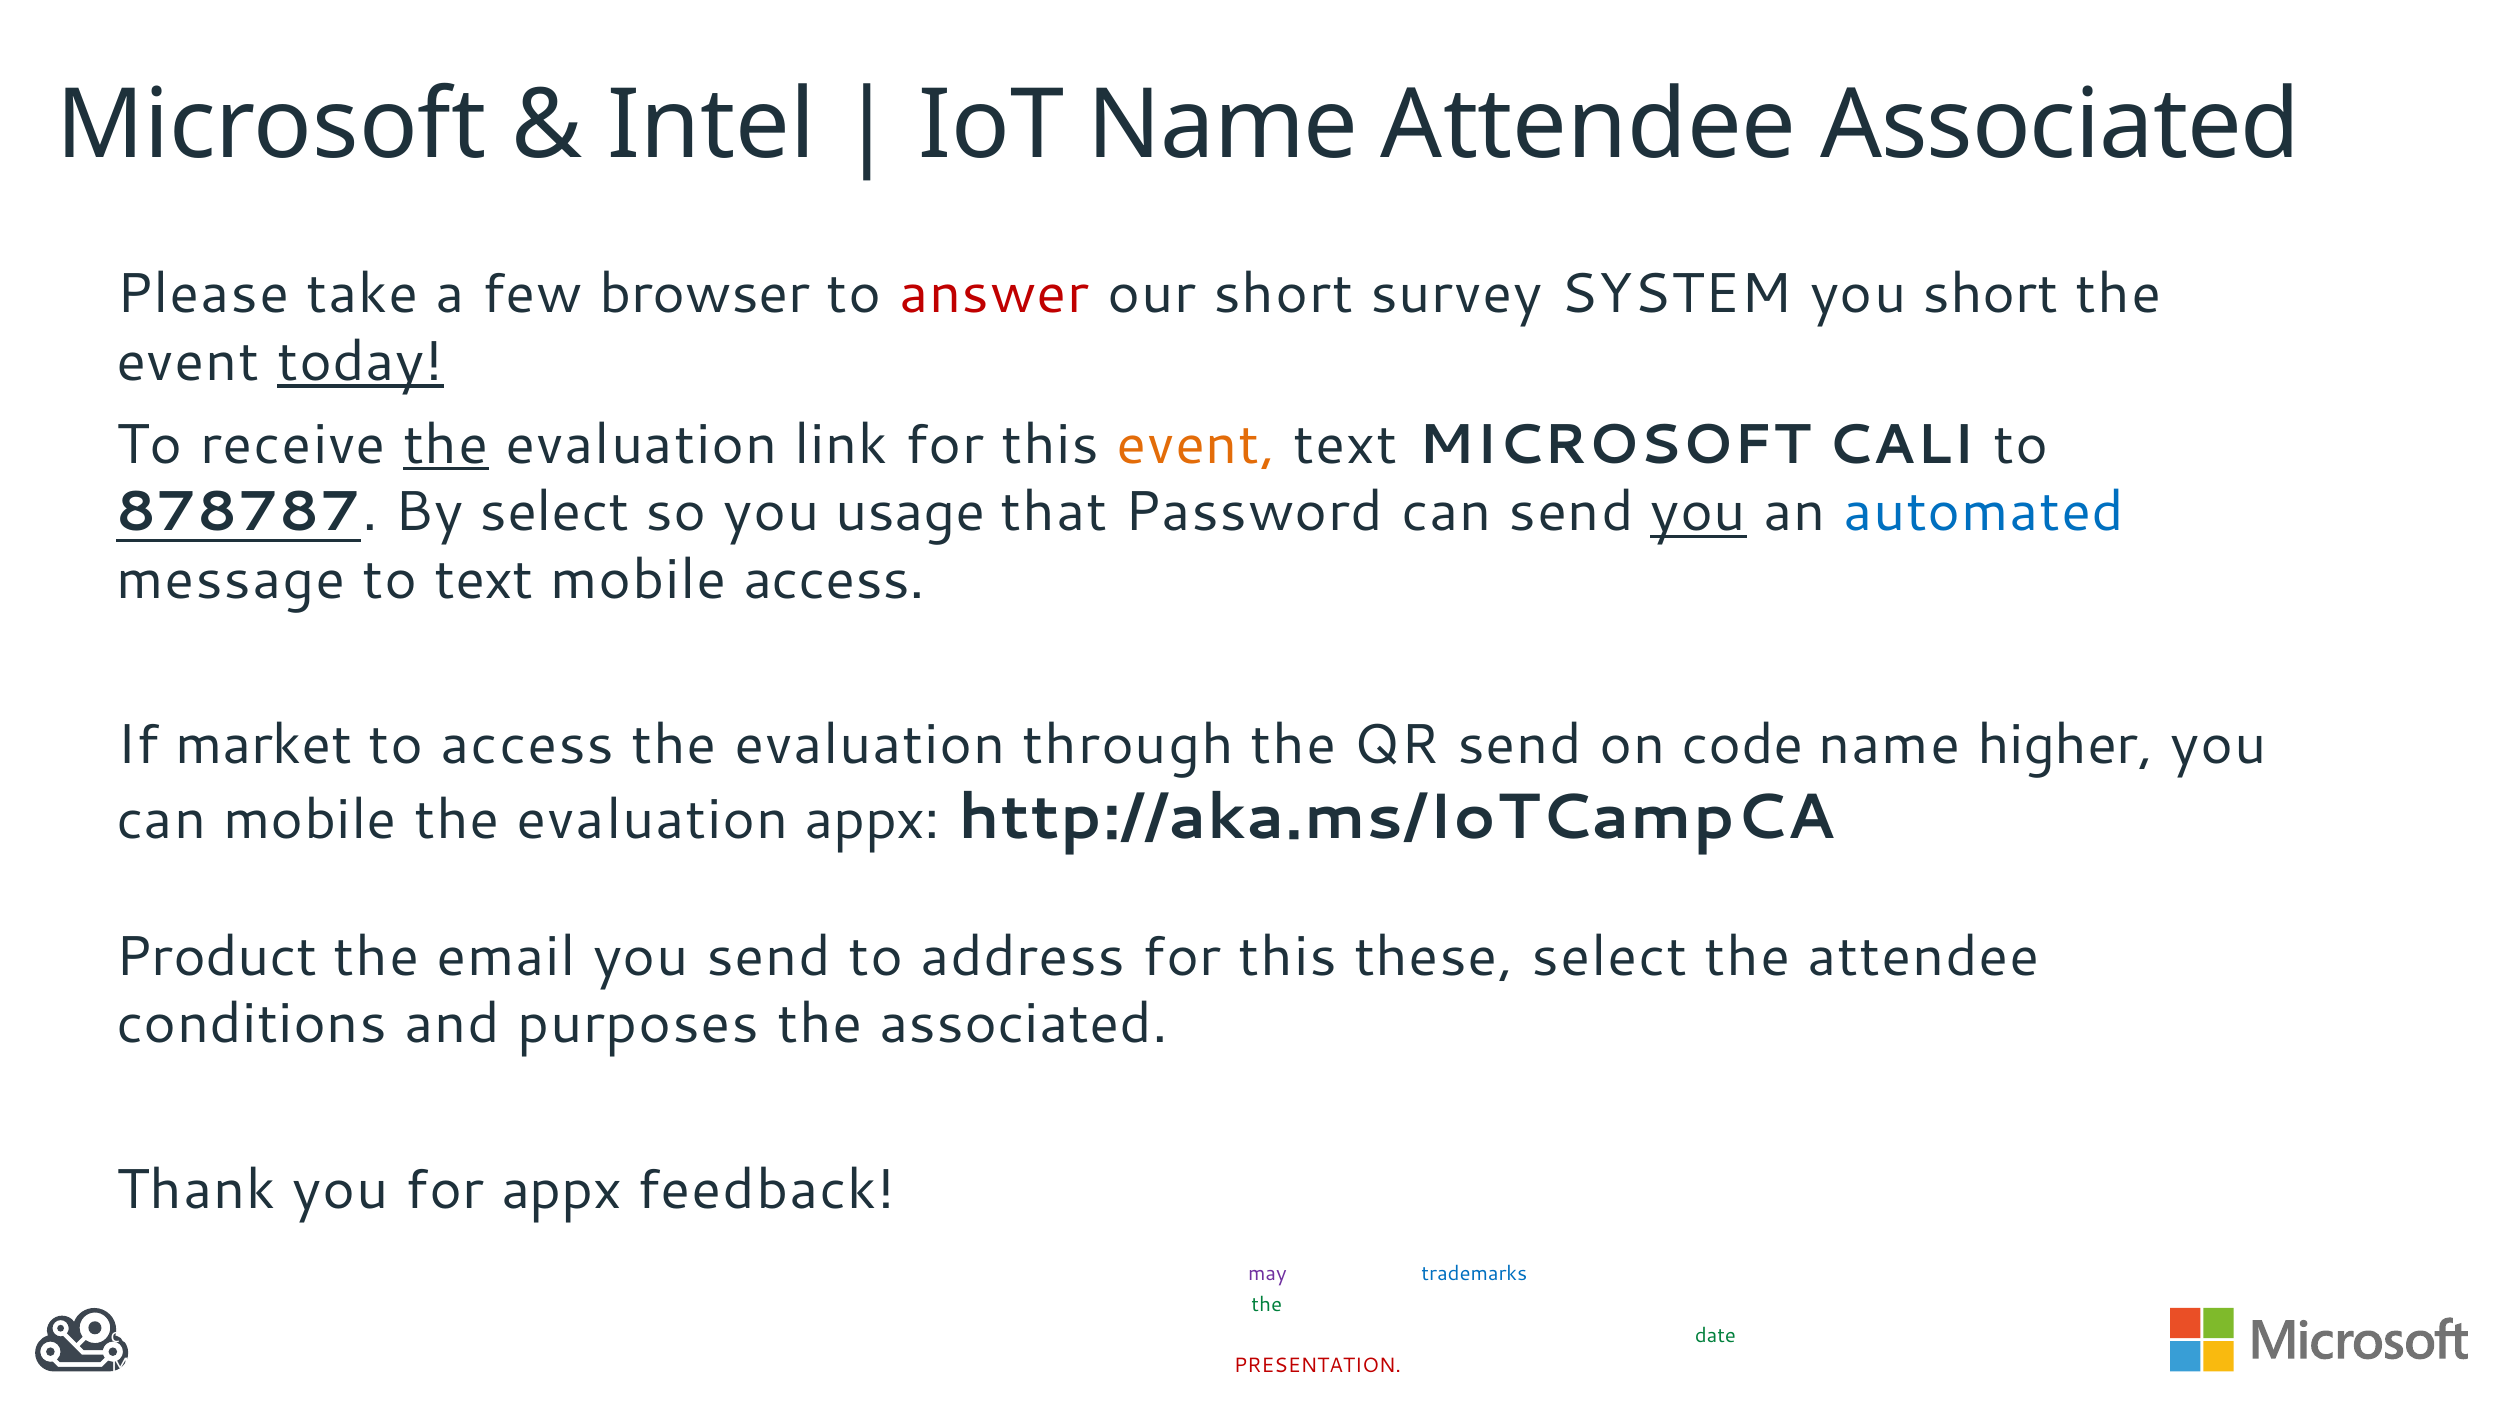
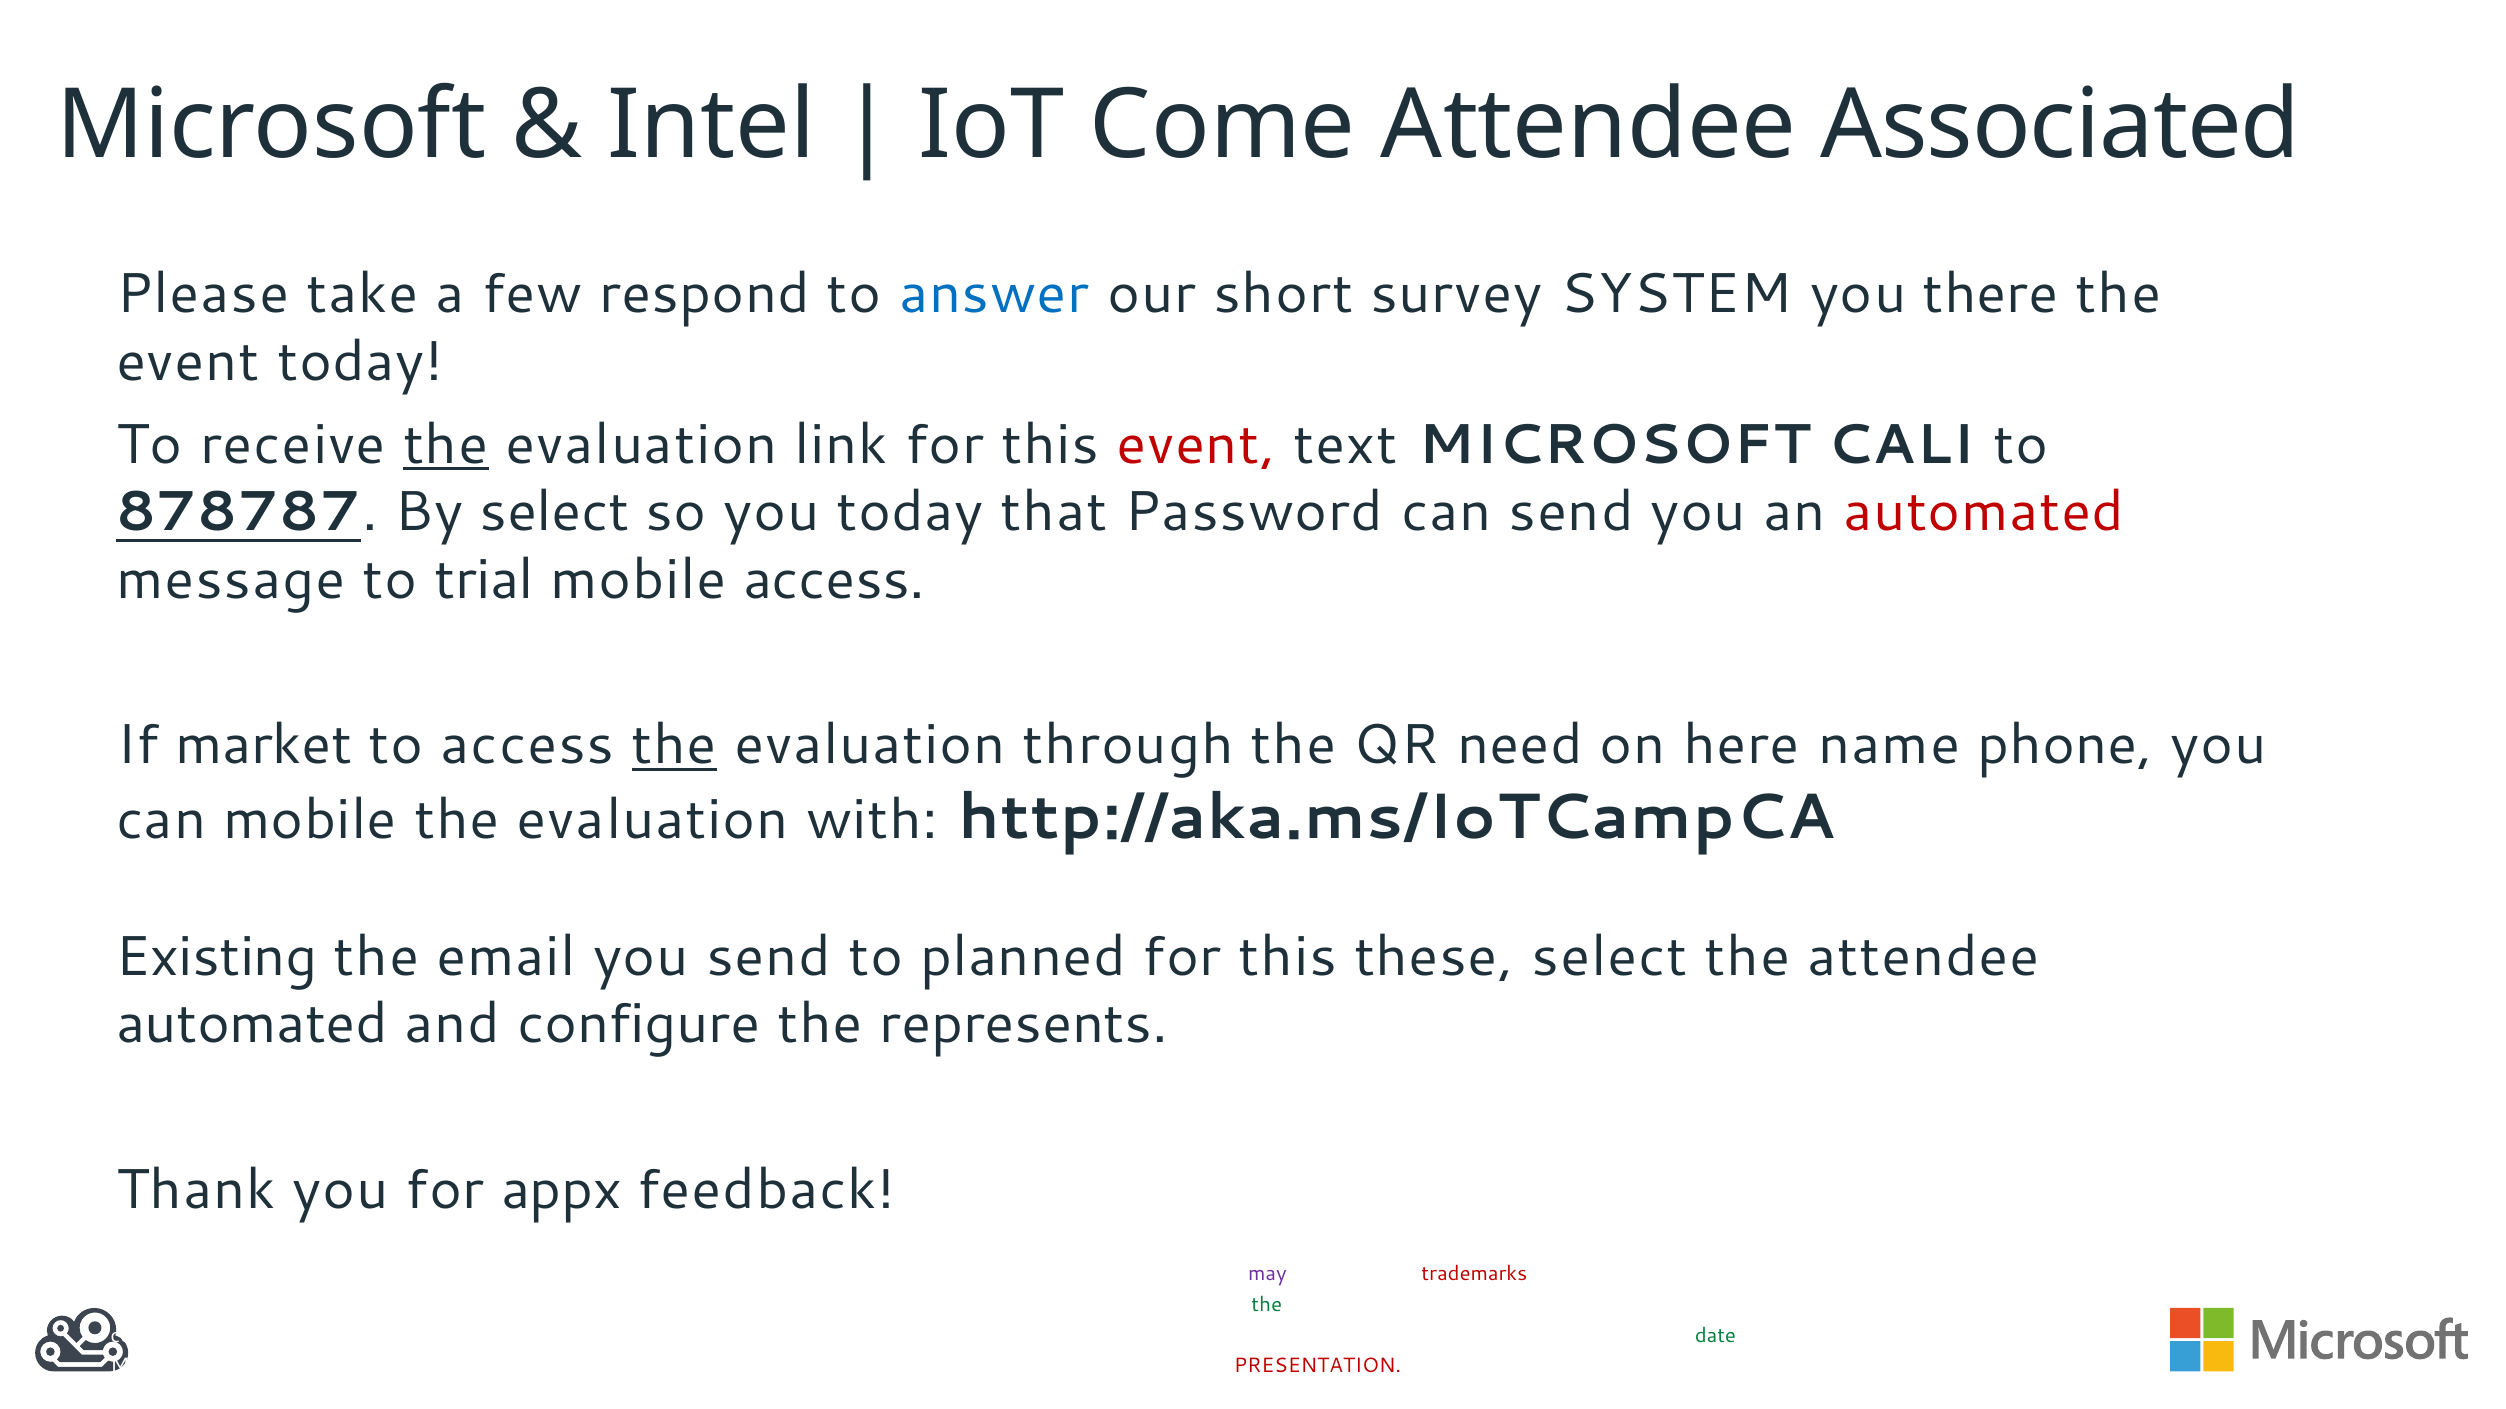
IoT Name: Name -> Come
few browser: browser -> respond
answer colour: red -> blue
you short: short -> there
today at (360, 362) underline: present -> none
event at (1196, 445) colour: orange -> red
you usage: usage -> today
you at (1698, 512) underline: present -> none
automated at (1984, 512) colour: blue -> red
to text: text -> trial
the at (674, 745) underline: none -> present
QR send: send -> need
code: code -> here
higher: higher -> phone
evaluation appx: appx -> with
Product at (217, 957): Product -> Existing
address: address -> planned
conditions at (252, 1025): conditions -> automated
and purposes: purposes -> configure
the associated: associated -> represents
trademarks at (1474, 1274) colour: blue -> red
